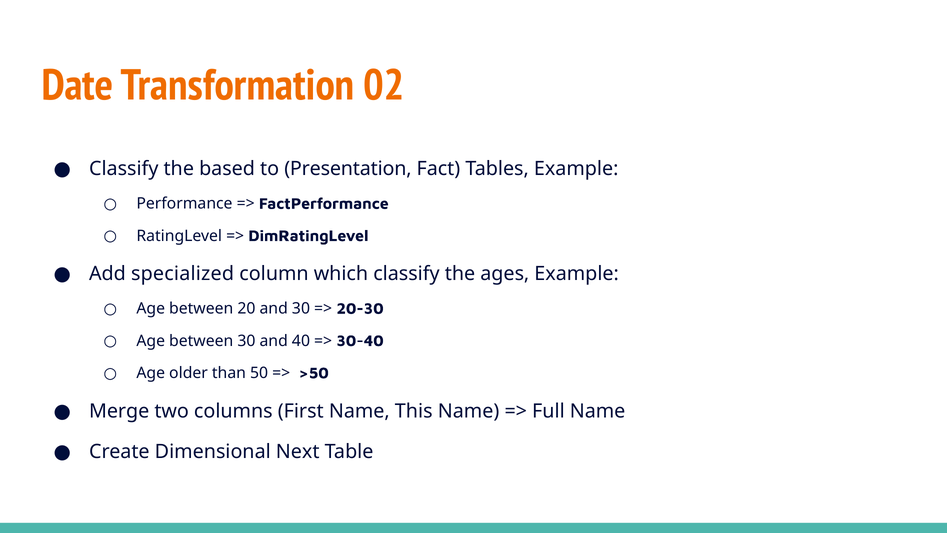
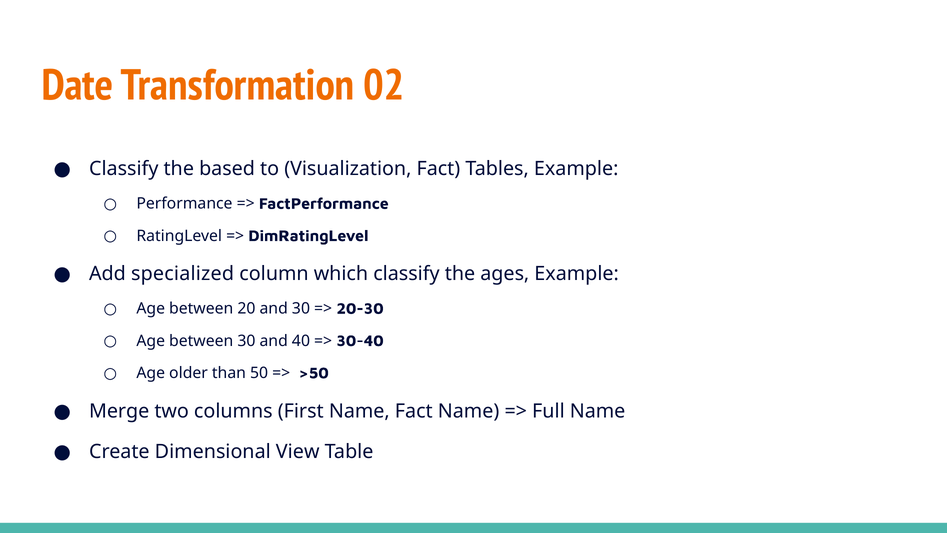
Presentation: Presentation -> Visualization
Name This: This -> Fact
Next: Next -> View
